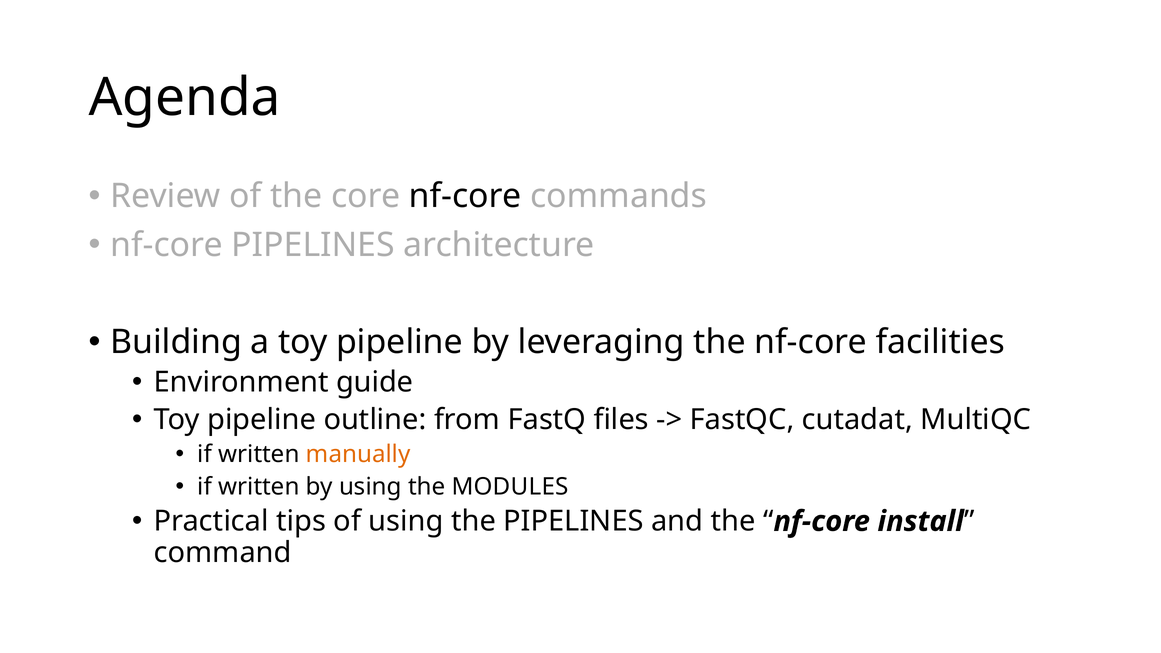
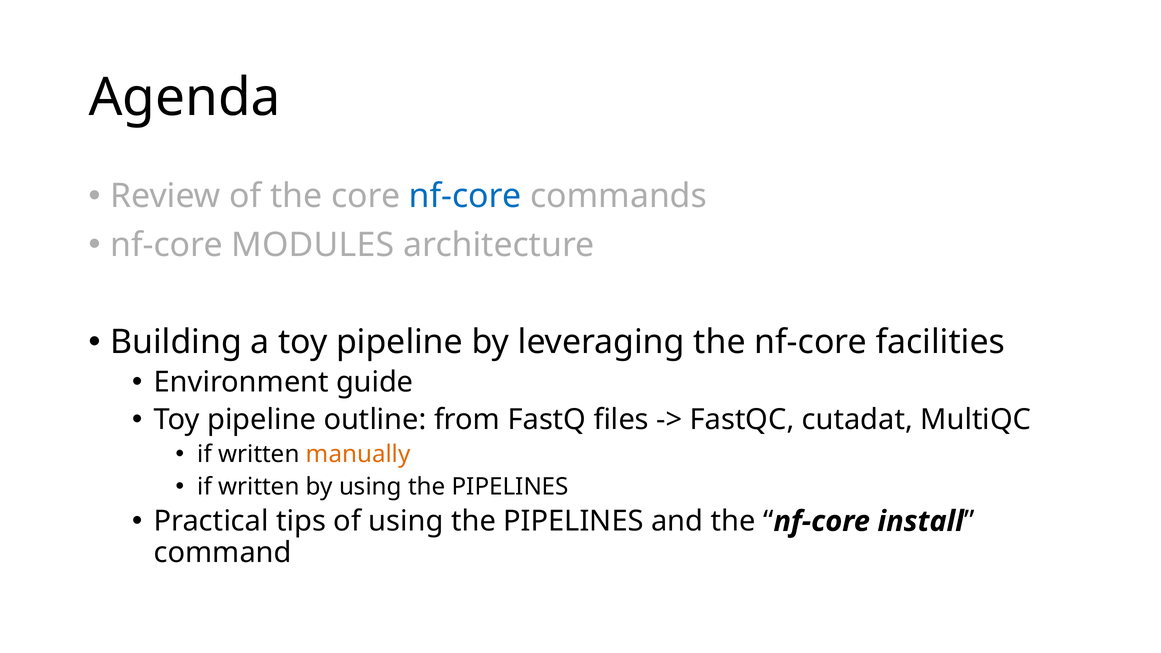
nf-core at (465, 196) colour: black -> blue
nf-core PIPELINES: PIPELINES -> MODULES
by using the MODULES: MODULES -> PIPELINES
